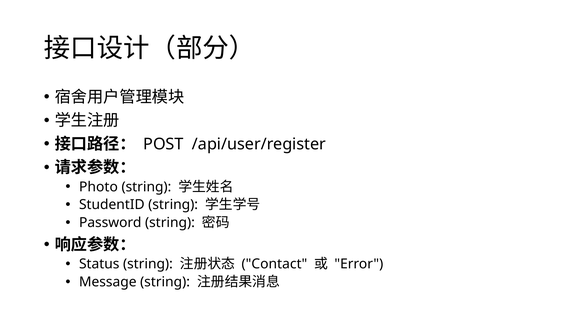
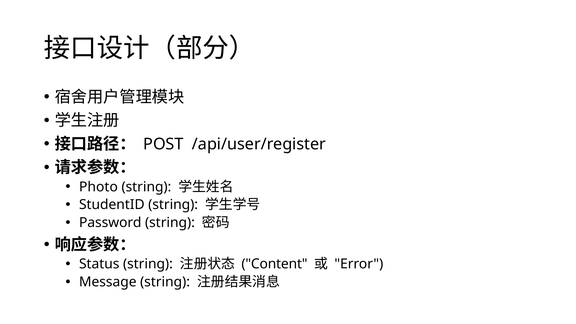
Contact: Contact -> Content
